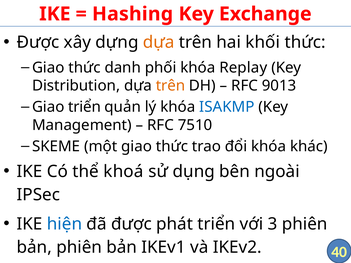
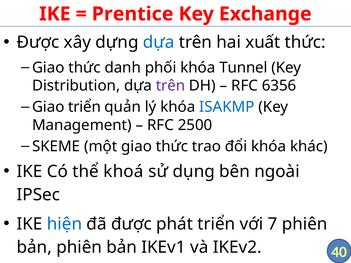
Hashing: Hashing -> Prentice
dựa at (159, 42) colour: orange -> blue
khối: khối -> xuất
Replay: Replay -> Tunnel
trên at (170, 86) colour: orange -> purple
9013: 9013 -> 6356
7510: 7510 -> 2500
3: 3 -> 7
